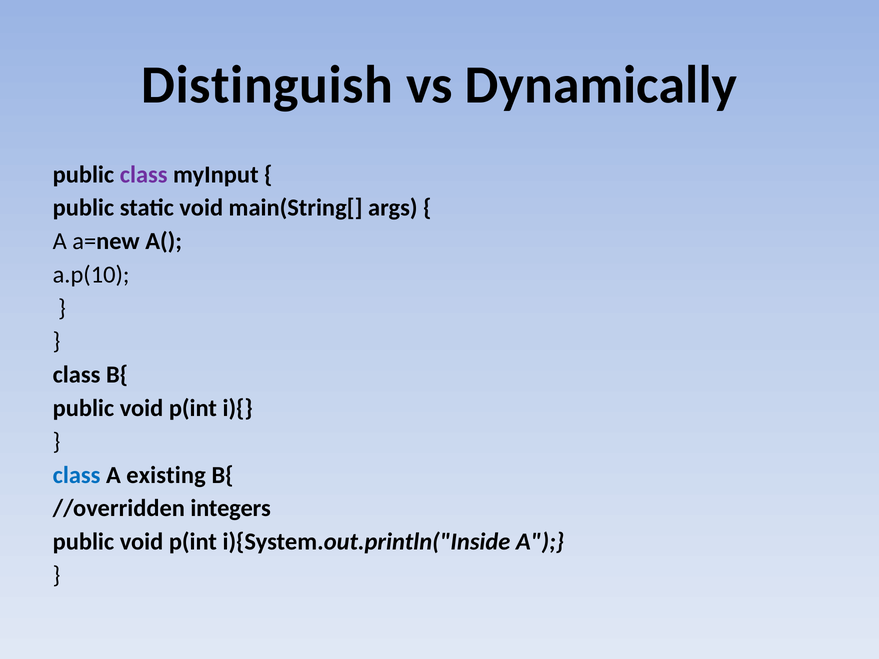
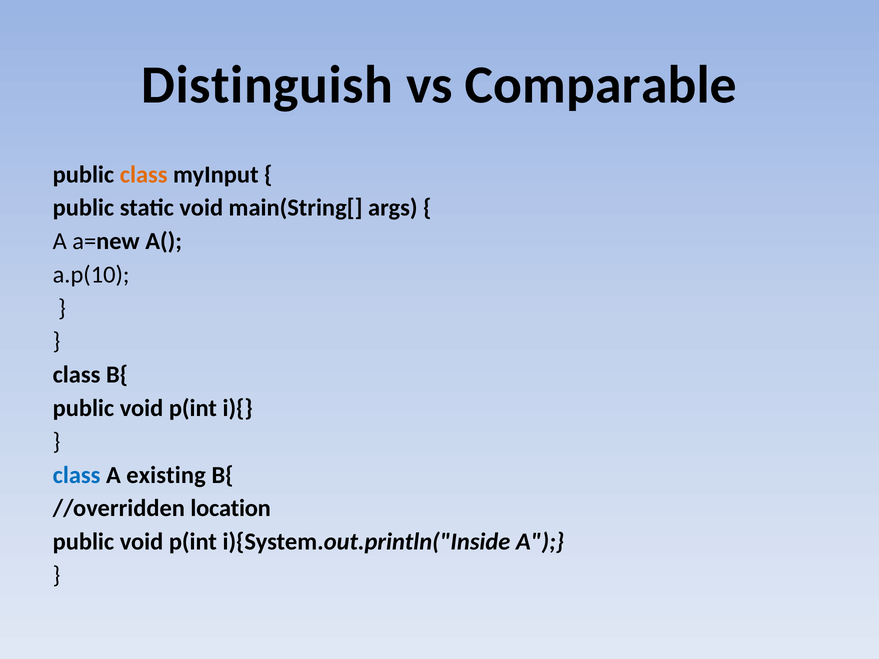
Dynamically: Dynamically -> Comparable
class at (144, 175) colour: purple -> orange
integers: integers -> location
